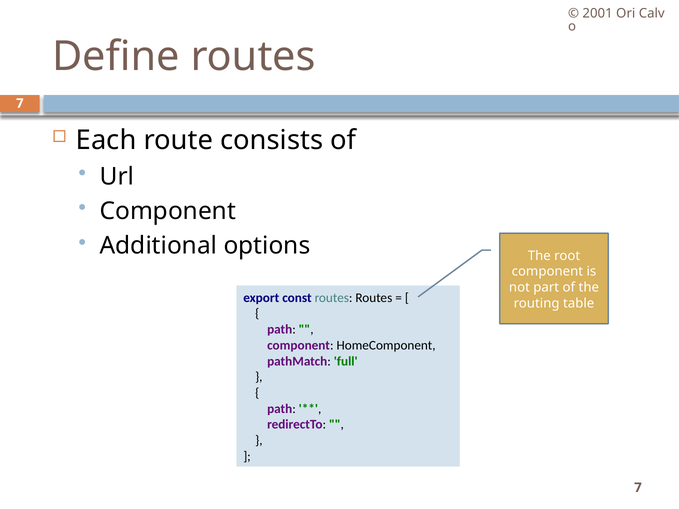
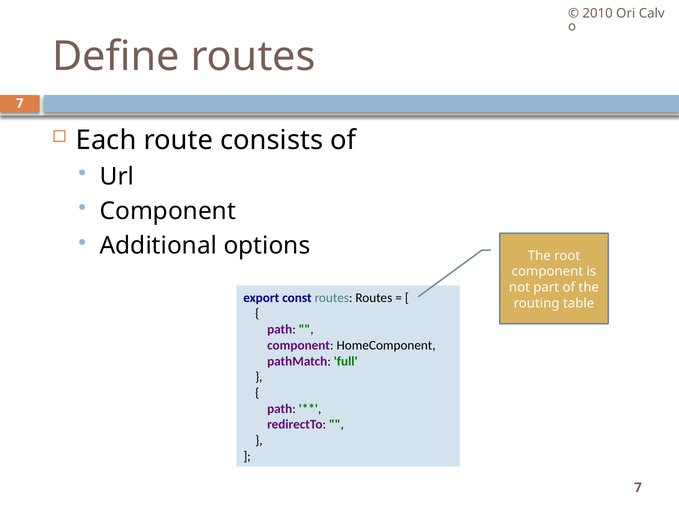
2001: 2001 -> 2010
